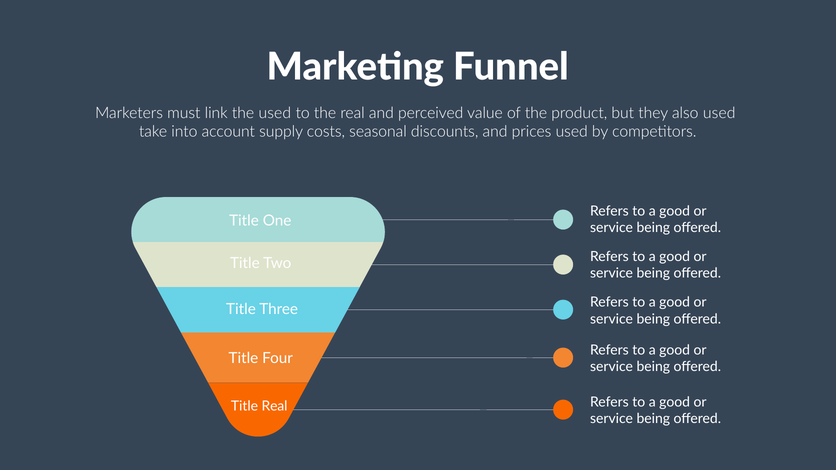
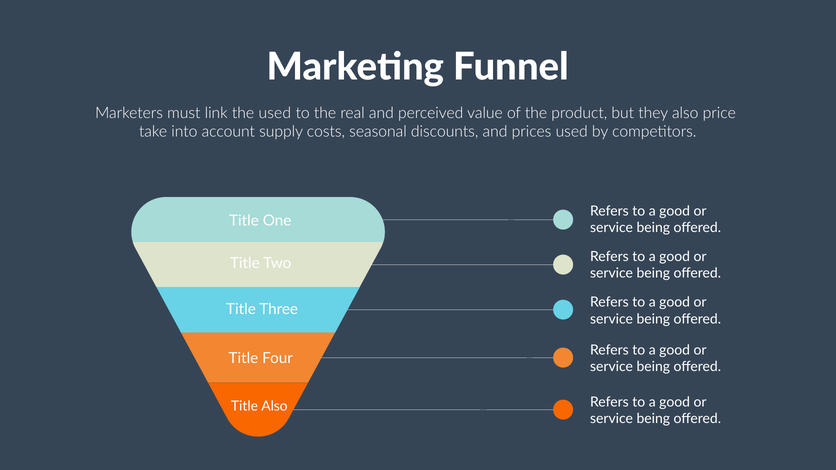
also used: used -> price
Title Real: Real -> Also
